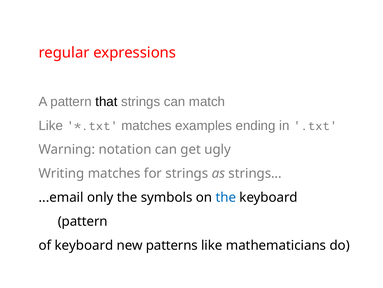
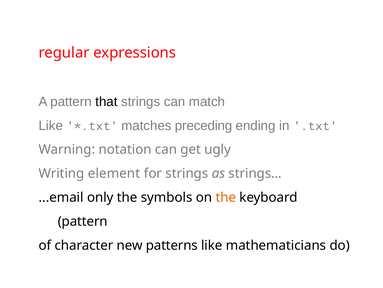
examples: examples -> preceding
Writing matches: matches -> element
the at (226, 197) colour: blue -> orange
of keyboard: keyboard -> character
